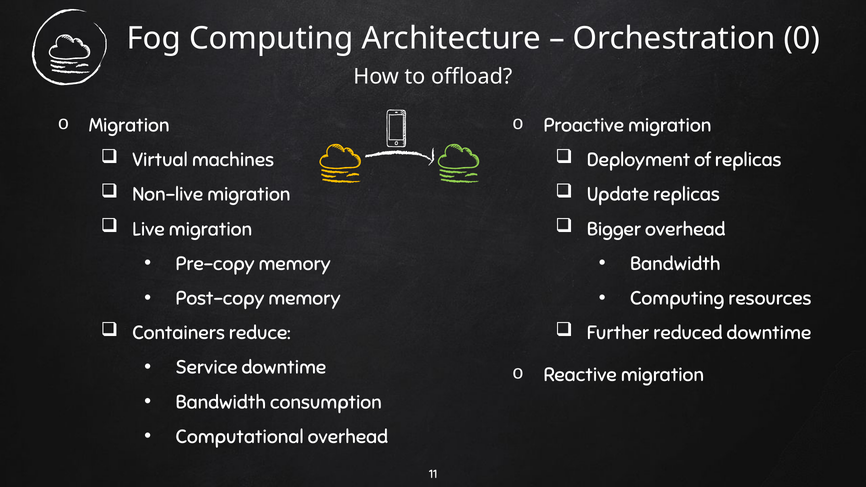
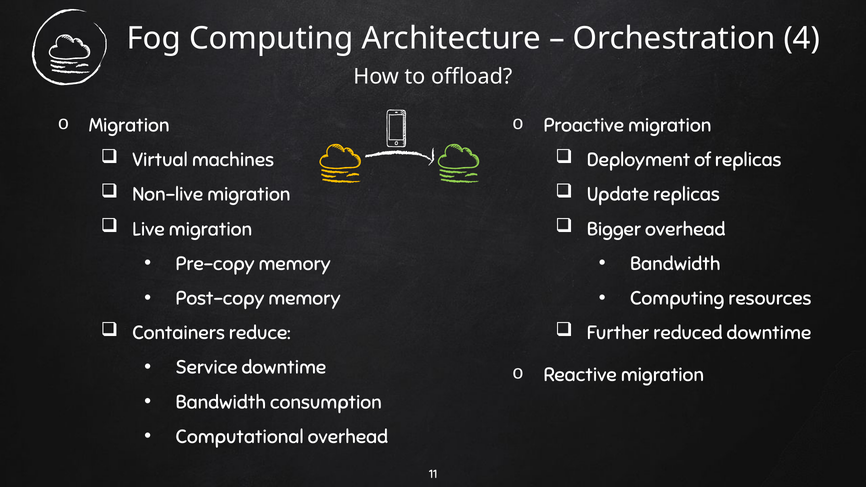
0: 0 -> 4
